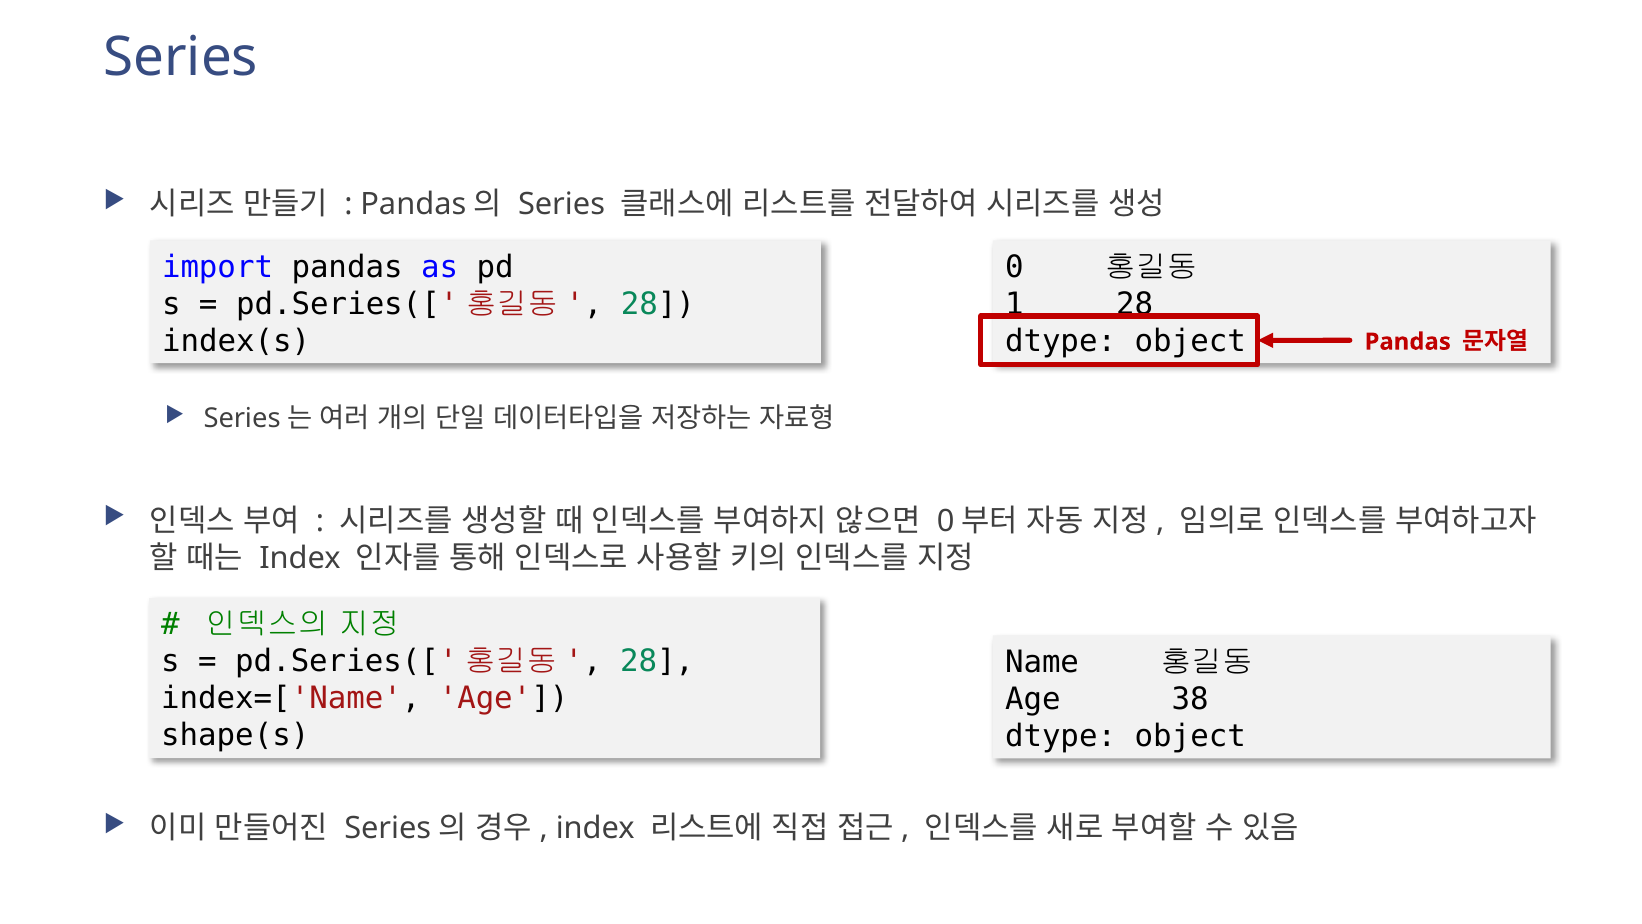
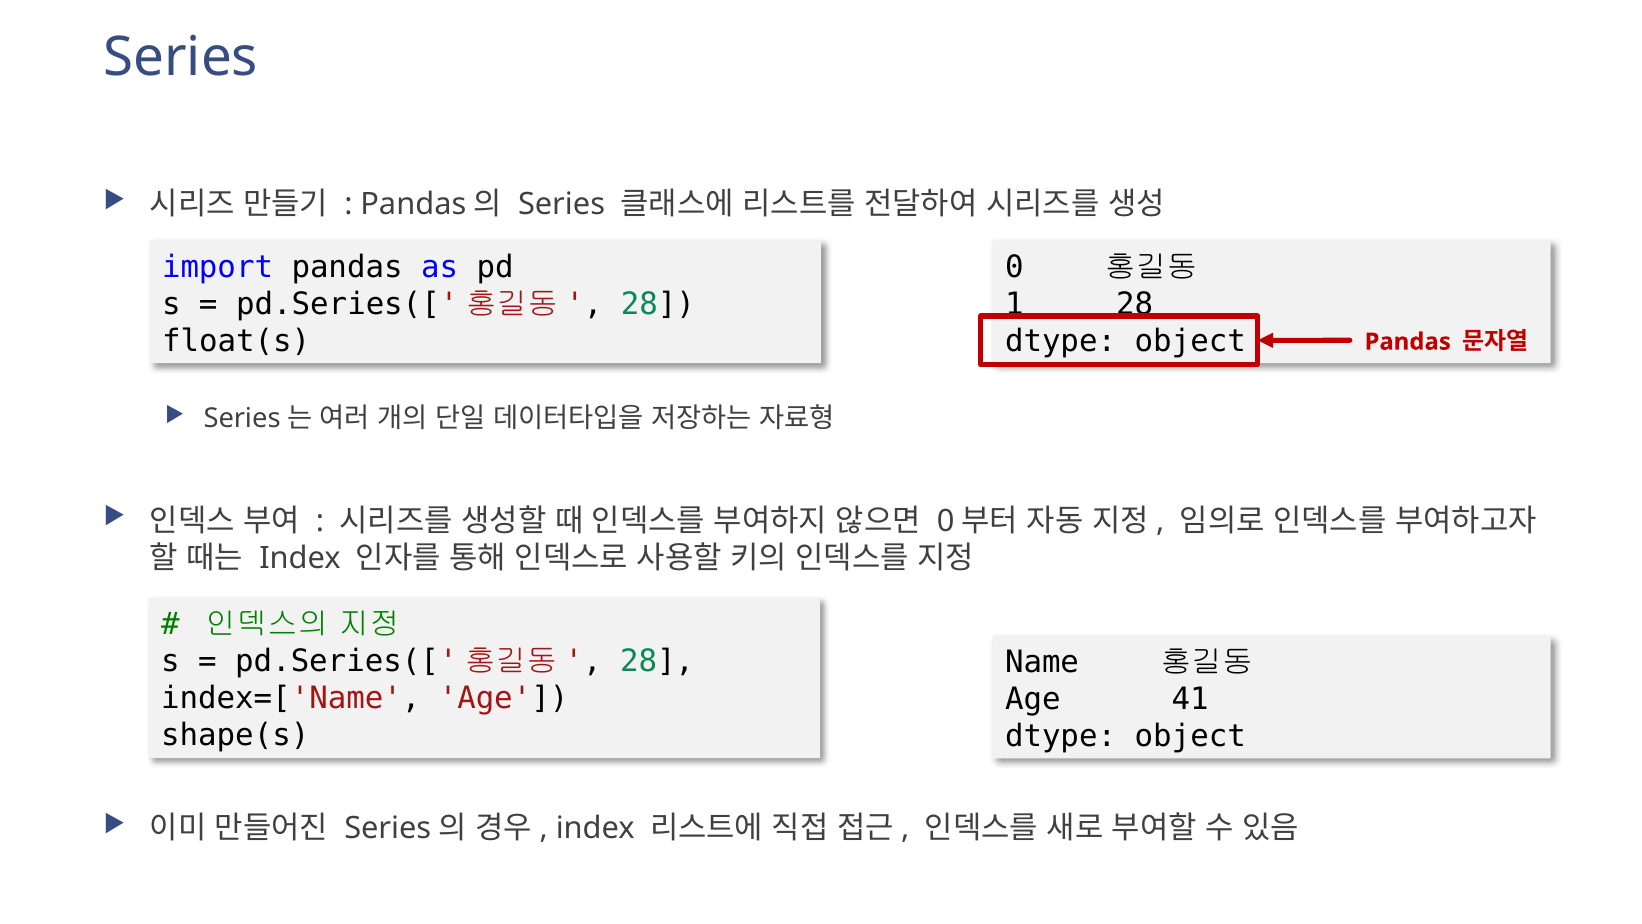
index(s: index(s -> float(s
38: 38 -> 41
